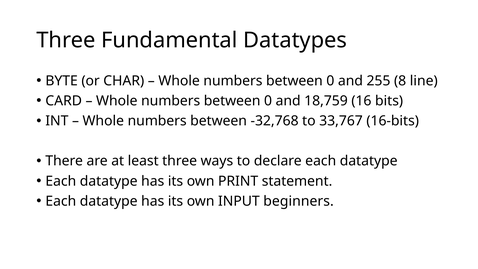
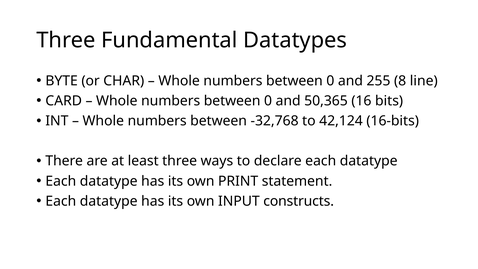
18,759: 18,759 -> 50,365
33,767: 33,767 -> 42,124
beginners: beginners -> constructs
